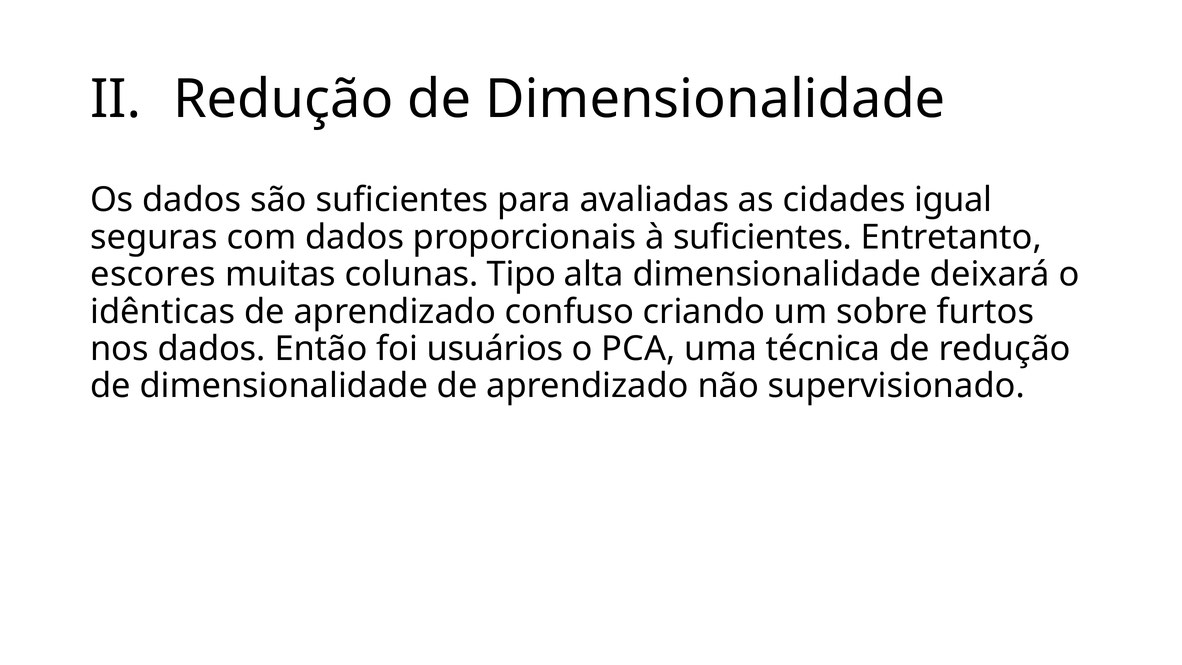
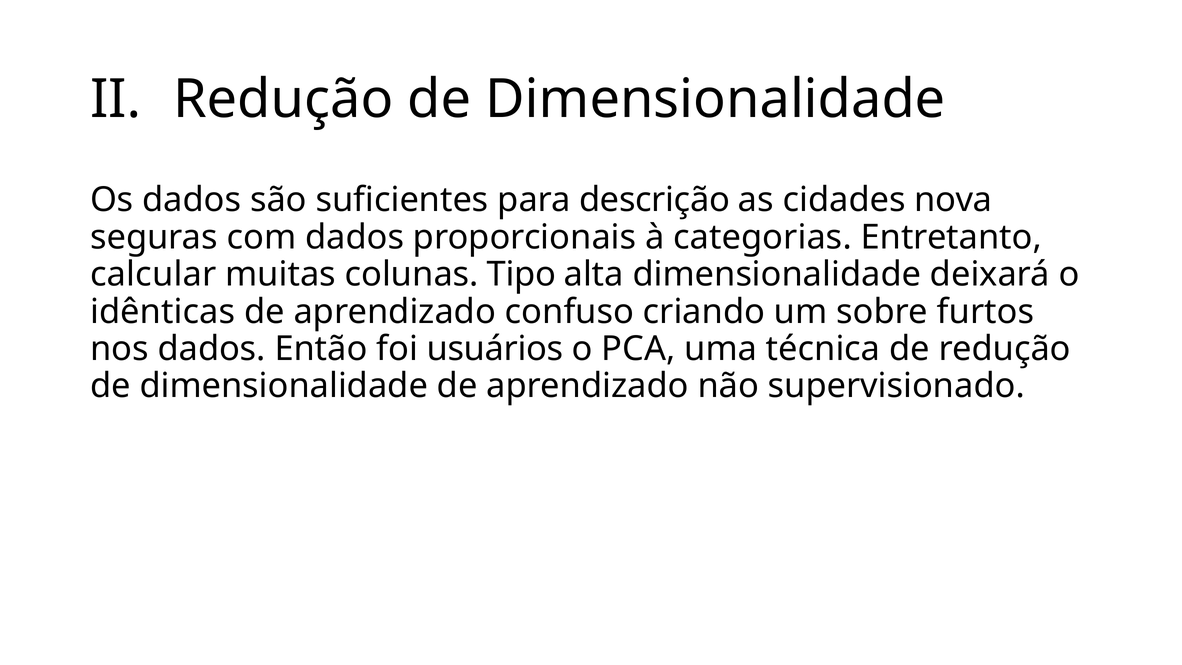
avaliadas: avaliadas -> descrição
igual: igual -> nova
à suficientes: suficientes -> categorias
escores: escores -> calcular
